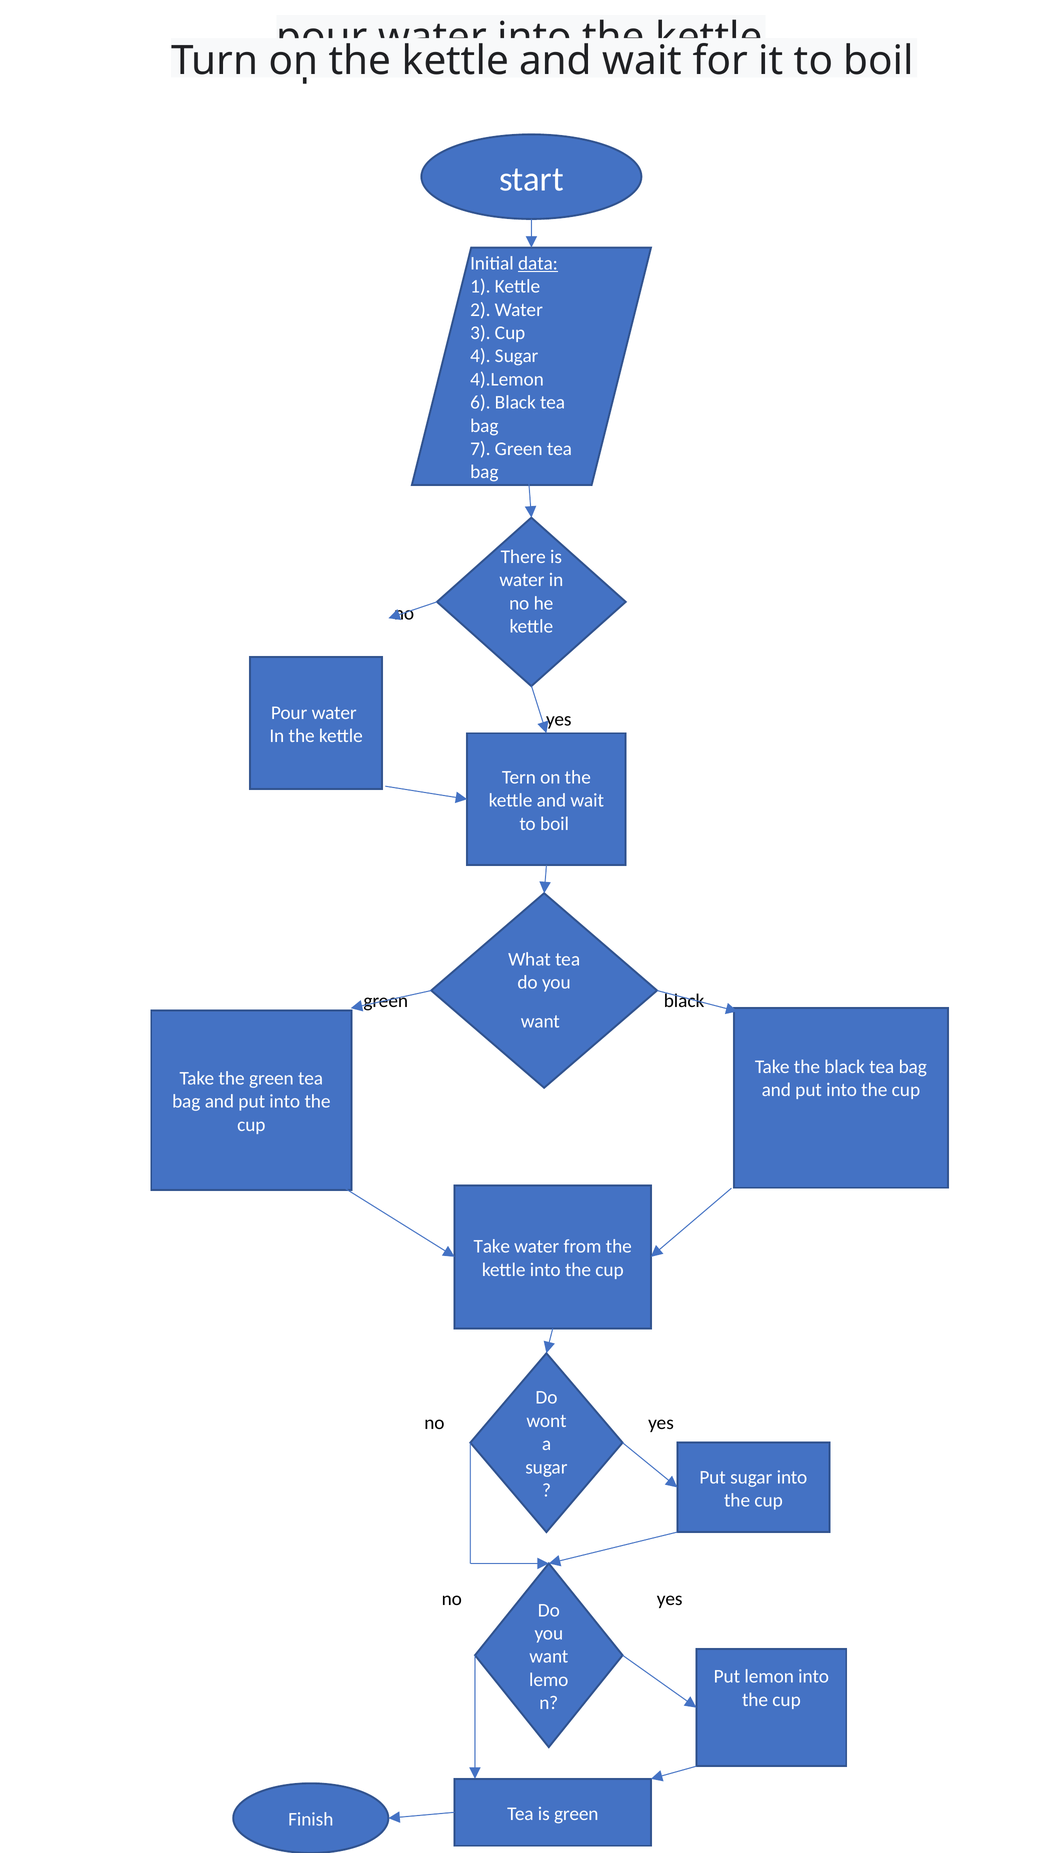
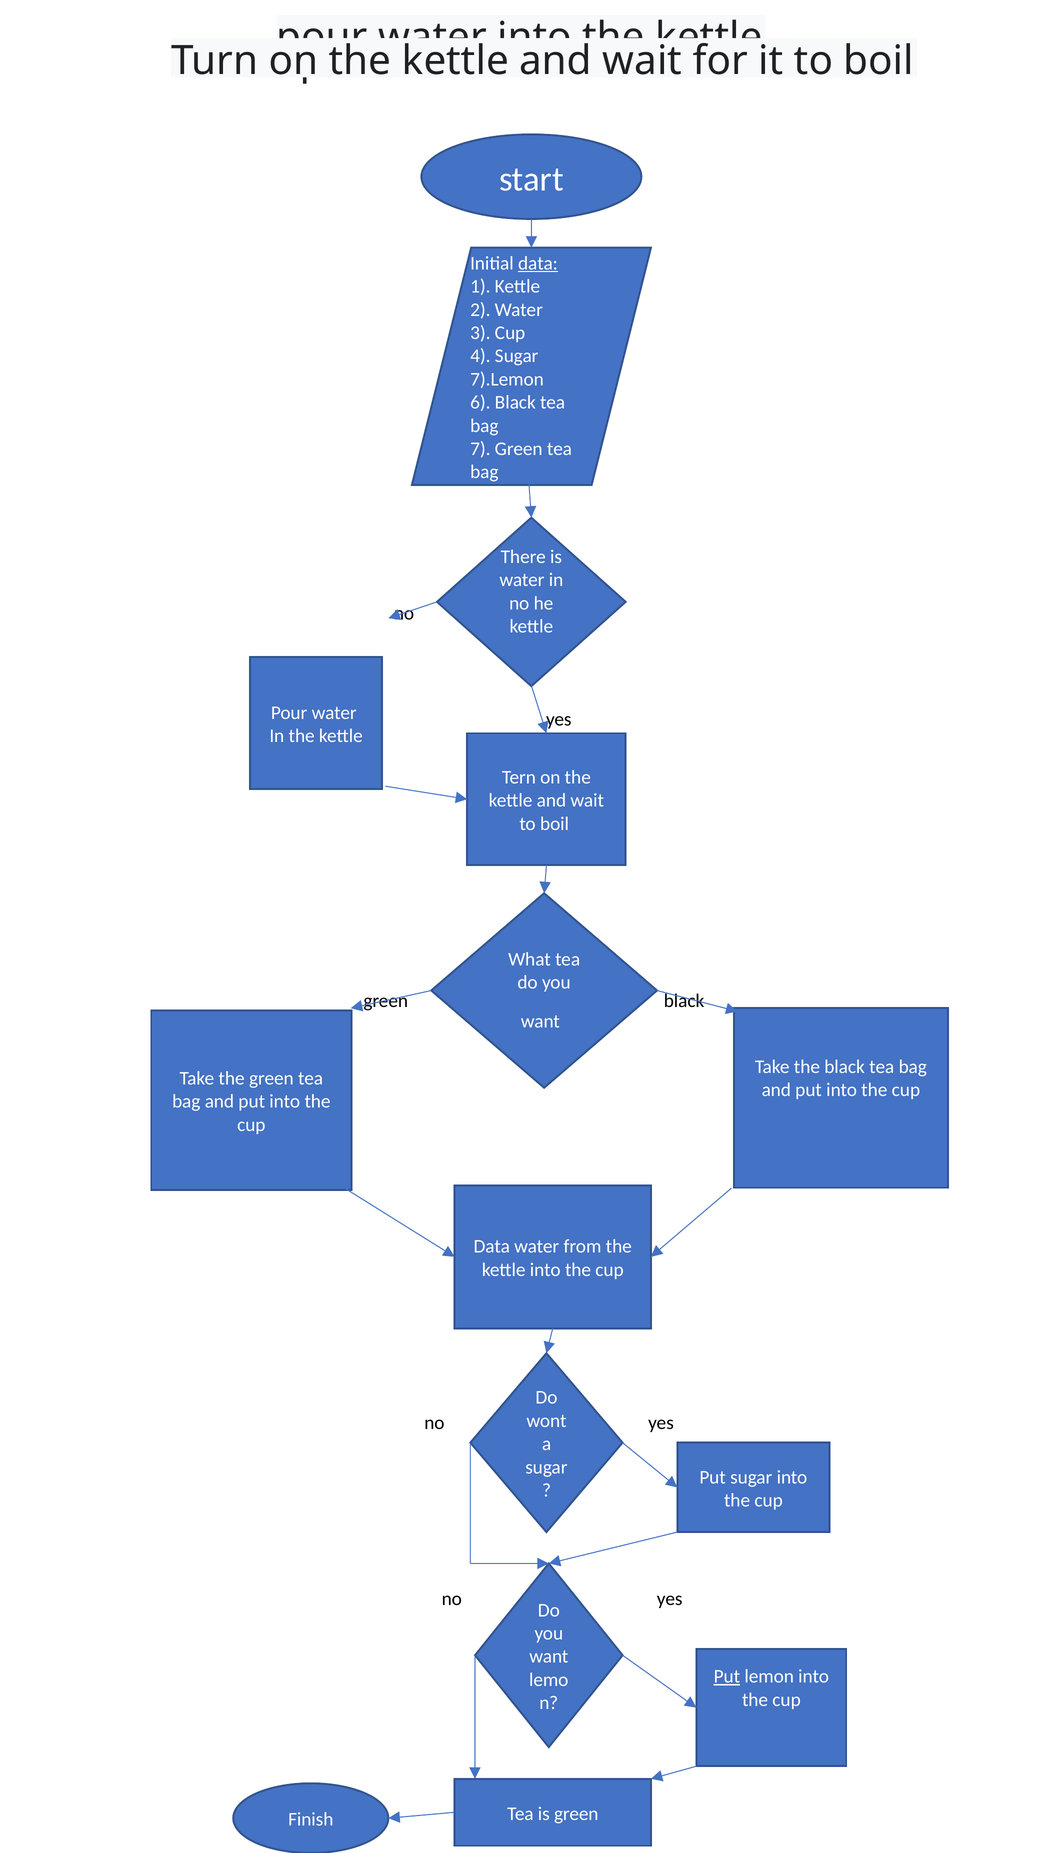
4).Lemon: 4).Lemon -> 7).Lemon
Take at (492, 1246): Take -> Data
Put at (727, 1676) underline: none -> present
